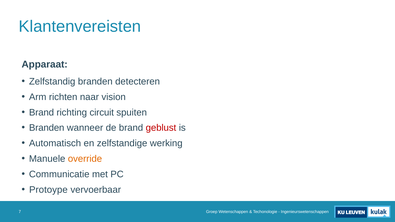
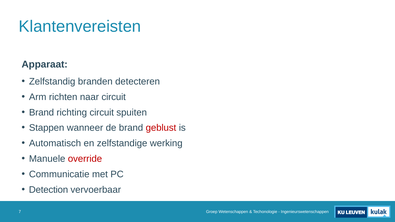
naar vision: vision -> circuit
Branden at (47, 128): Branden -> Stappen
override colour: orange -> red
Protoype: Protoype -> Detection
